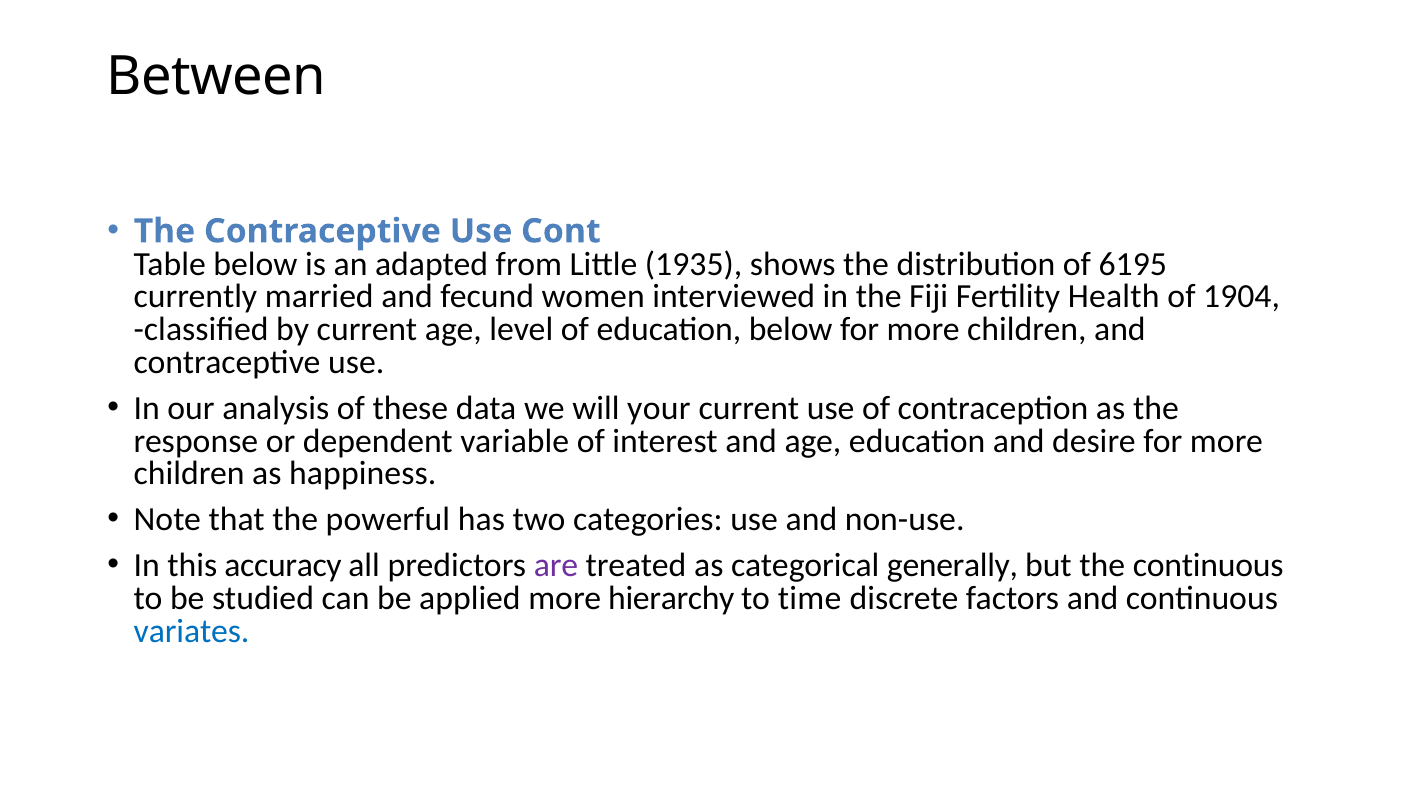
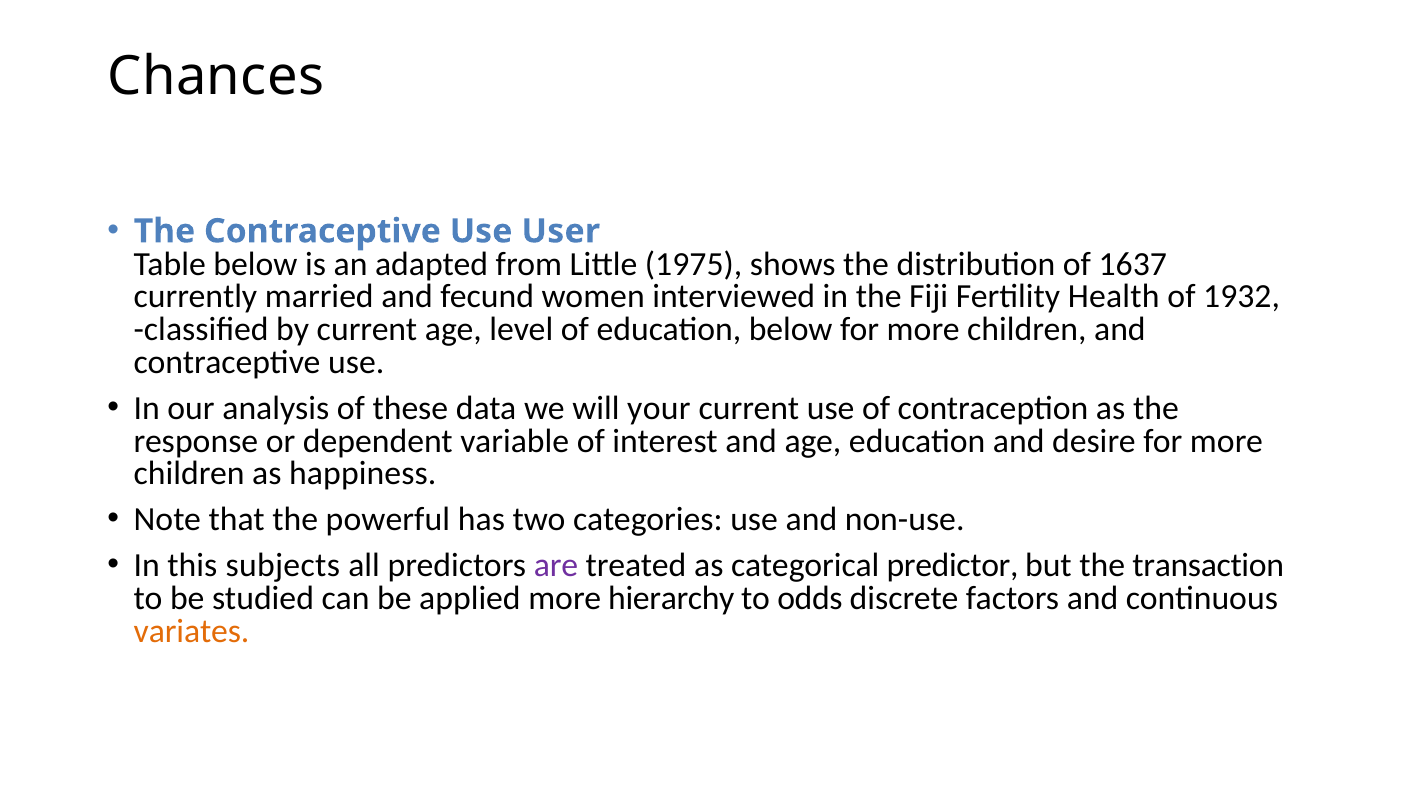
Between: Between -> Chances
Cont: Cont -> User
1935: 1935 -> 1975
6195: 6195 -> 1637
1904: 1904 -> 1932
accuracy: accuracy -> subjects
generally: generally -> predictor
the continuous: continuous -> transaction
time: time -> odds
variates colour: blue -> orange
